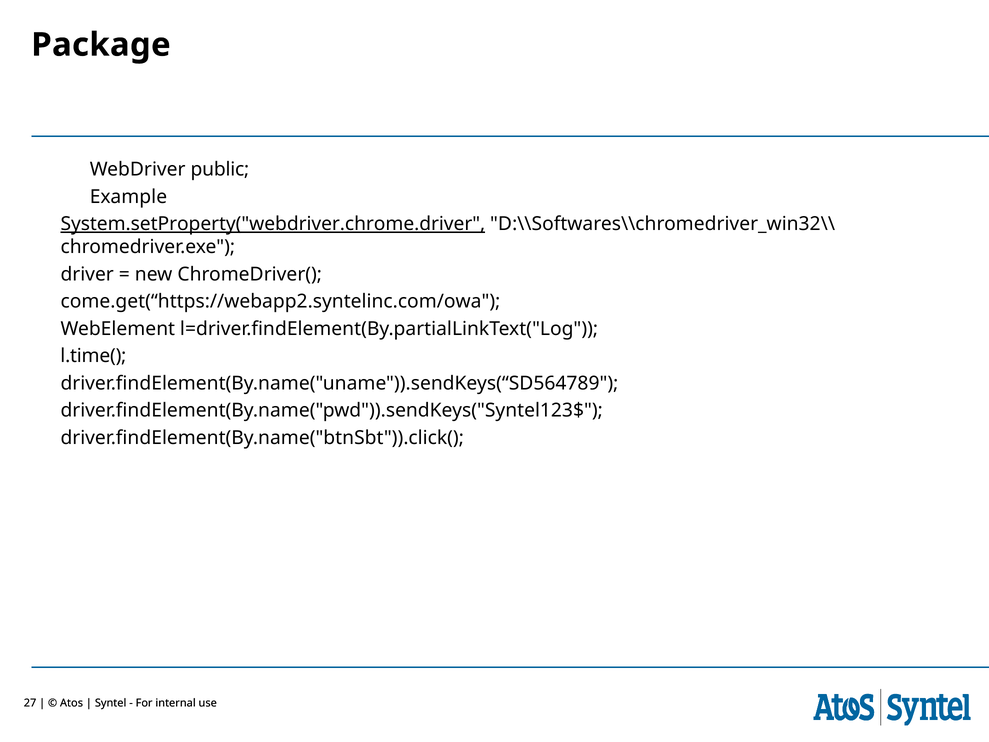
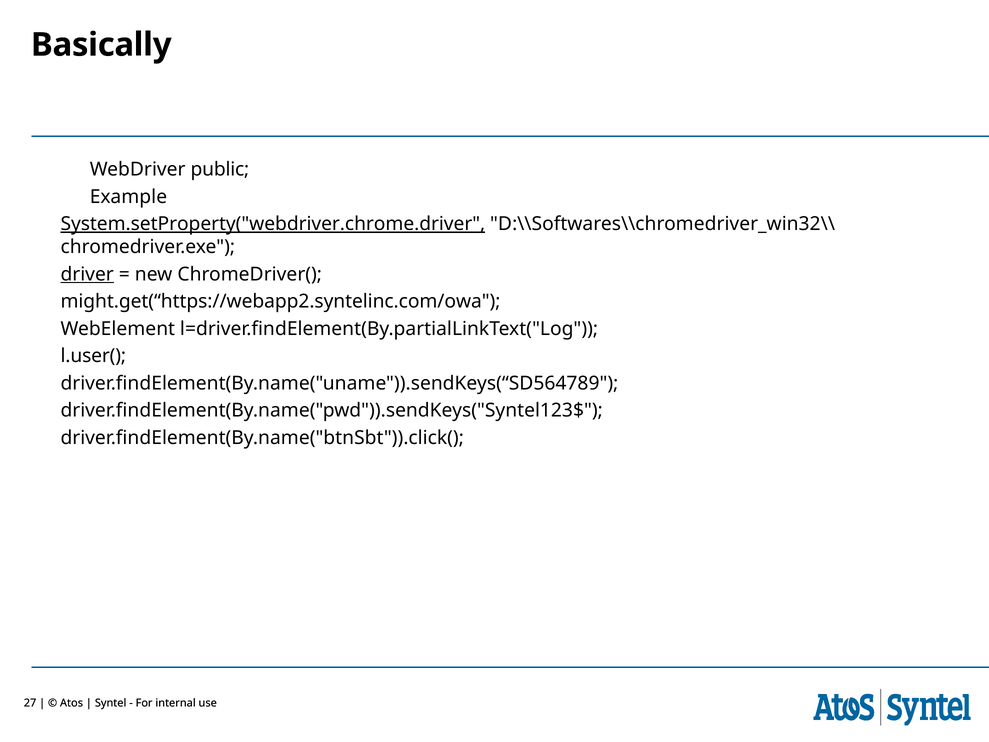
Package: Package -> Basically
driver underline: none -> present
come.get(“https://webapp2.syntelinc.com/owa: come.get(“https://webapp2.syntelinc.com/owa -> might.get(“https://webapp2.syntelinc.com/owa
l.time(: l.time( -> l.user(
